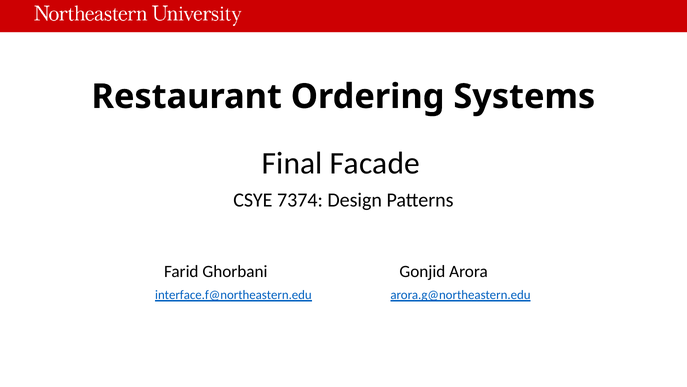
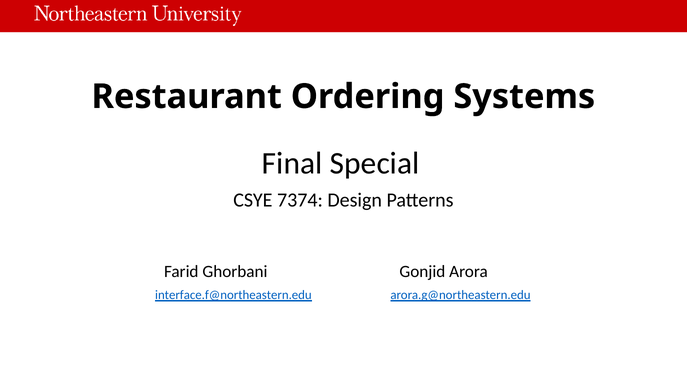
Facade: Facade -> Special
